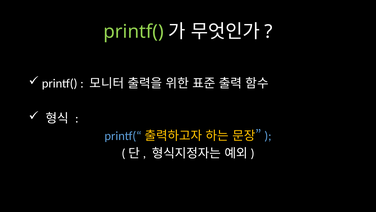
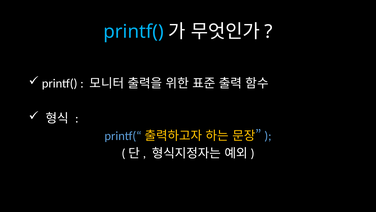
printf( at (134, 32) colour: light green -> light blue
